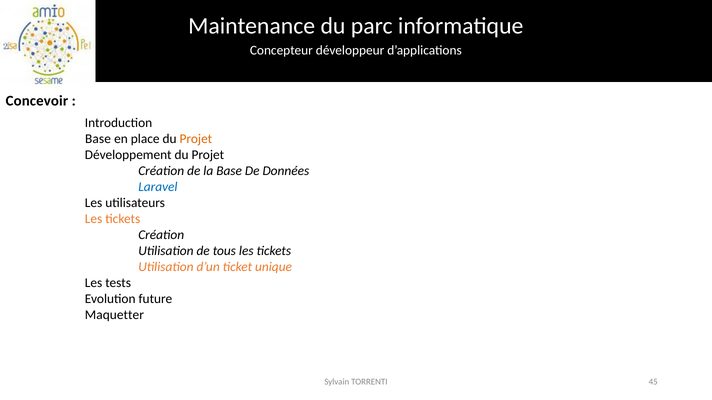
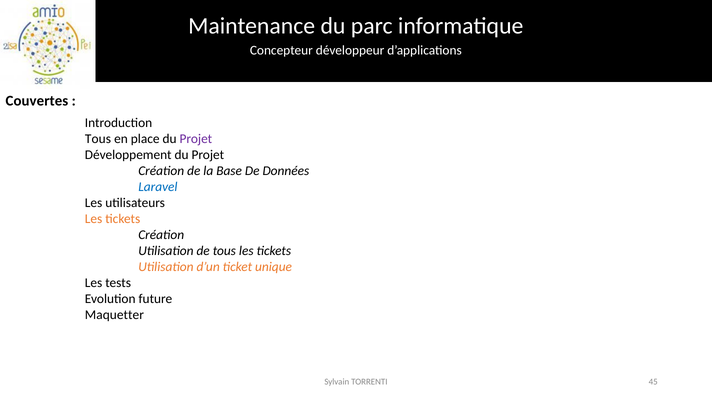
Concevoir: Concevoir -> Couvertes
Base at (98, 139): Base -> Tous
Projet at (196, 139) colour: orange -> purple
